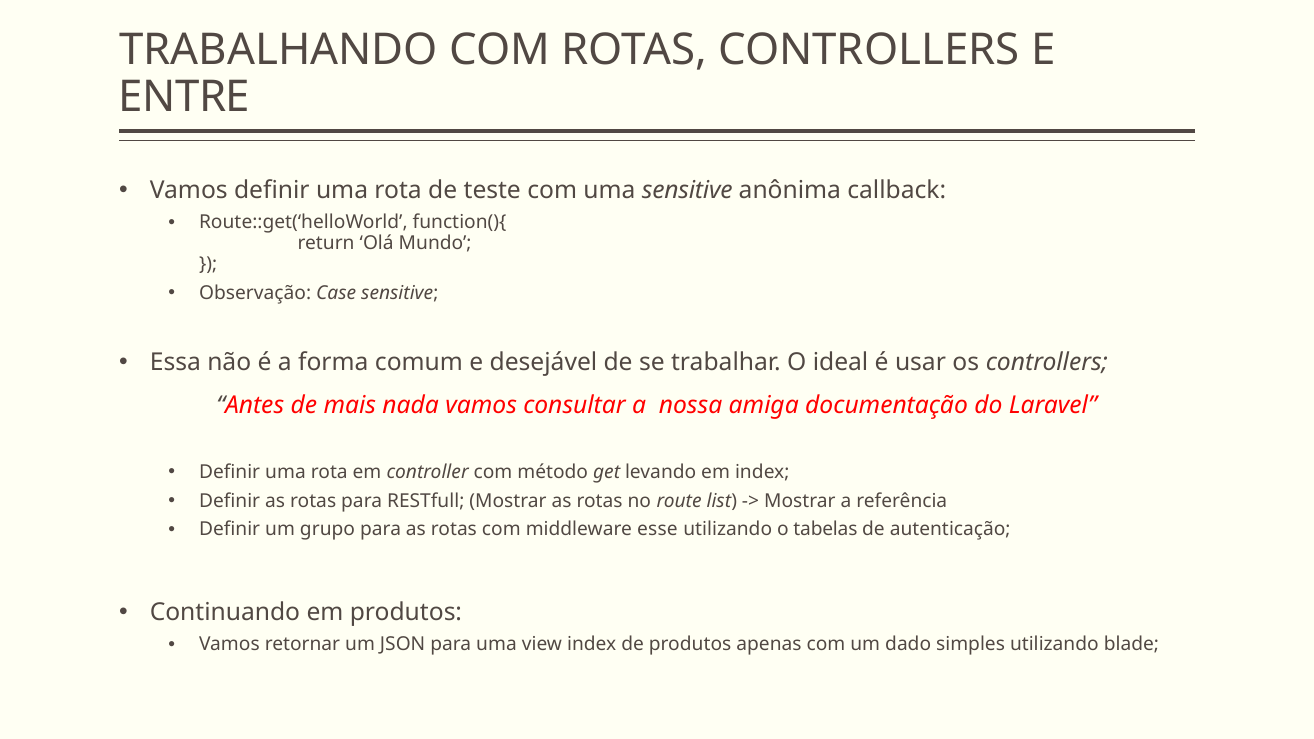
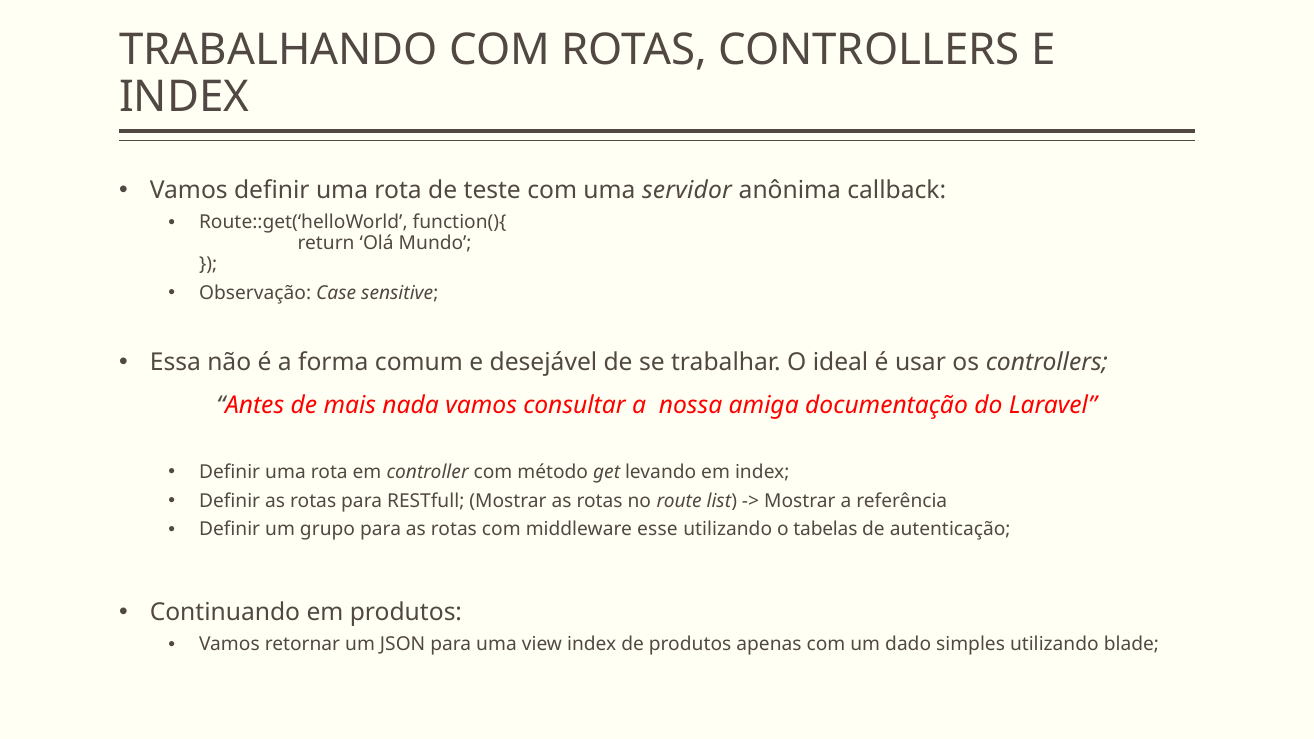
ENTRE at (184, 98): ENTRE -> INDEX
uma sensitive: sensitive -> servidor
